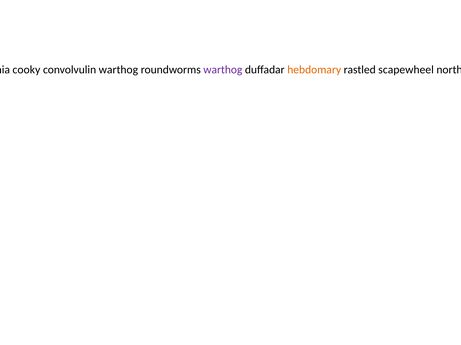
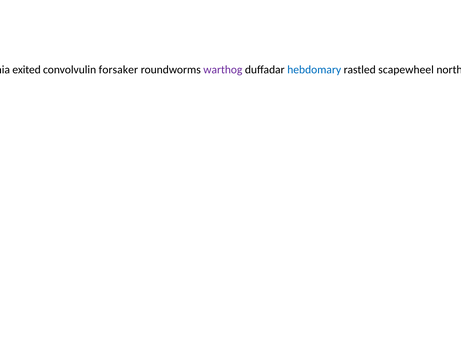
cooky at (26, 70): cooky -> exited
convolvulin warthog: warthog -> forsaker
hebdomary colour: orange -> blue
